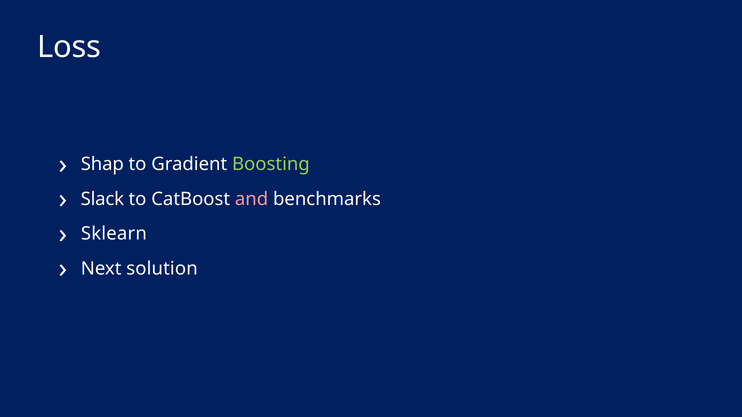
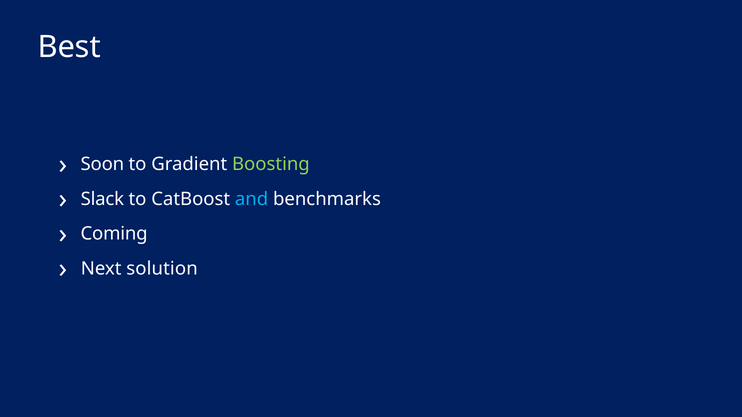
Loss: Loss -> Best
Shap: Shap -> Soon
and colour: pink -> light blue
Sklearn: Sklearn -> Coming
